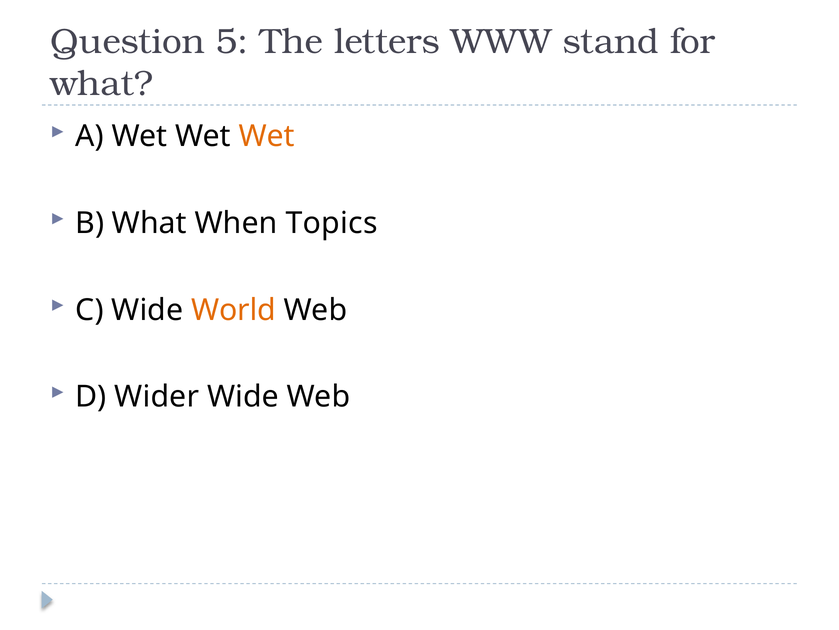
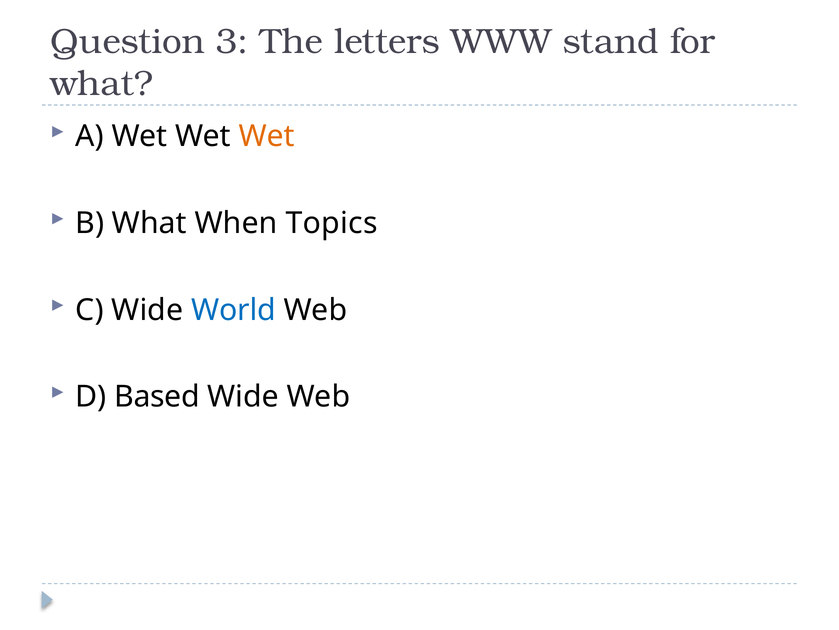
5: 5 -> 3
World colour: orange -> blue
Wider: Wider -> Based
